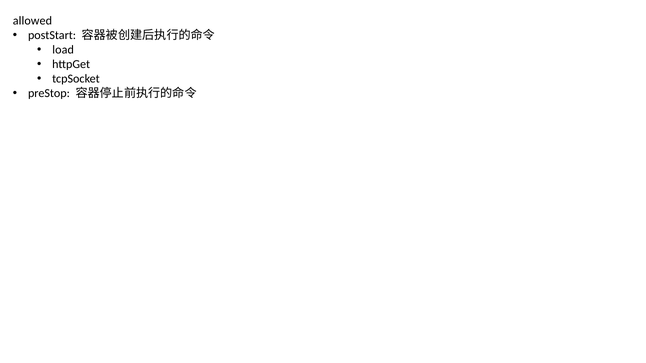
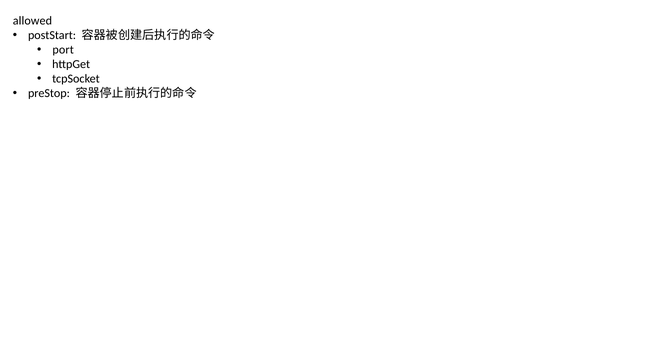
load: load -> port
